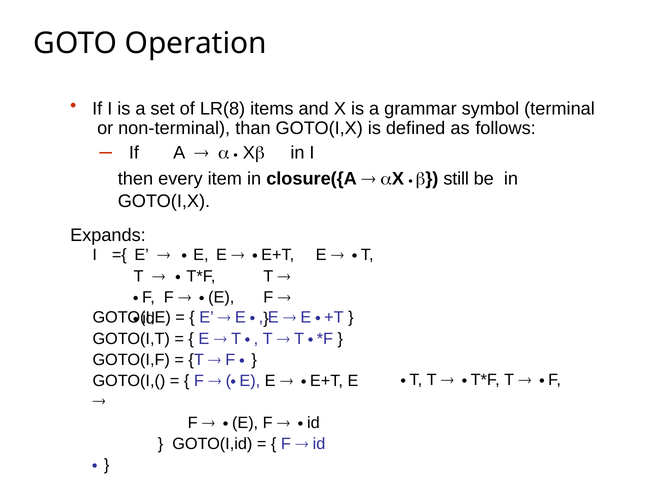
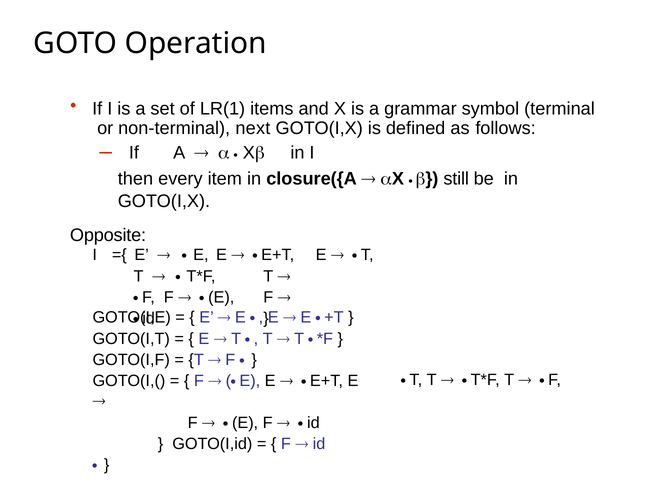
LR(8: LR(8 -> LR(1
than: than -> next
Expands: Expands -> Opposite
